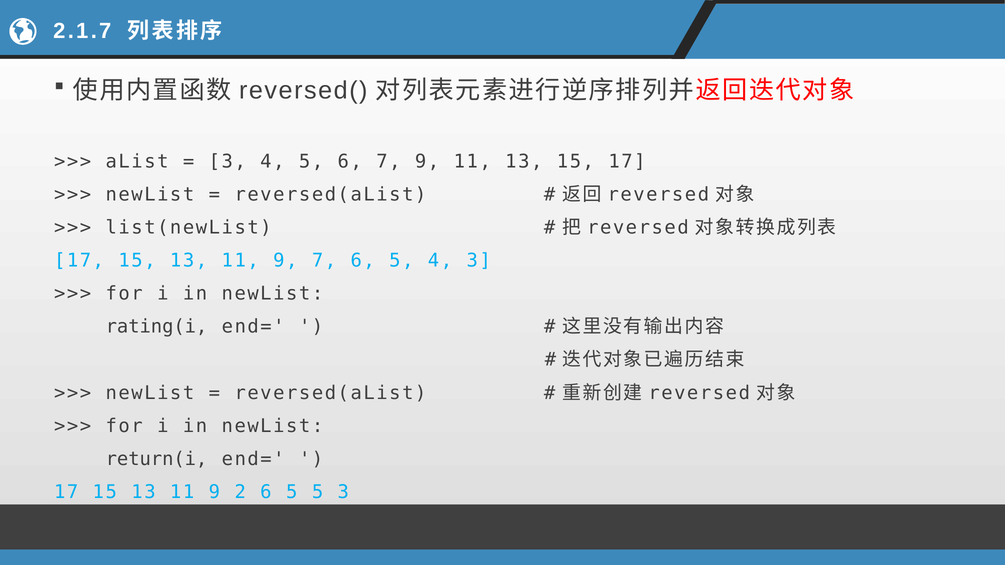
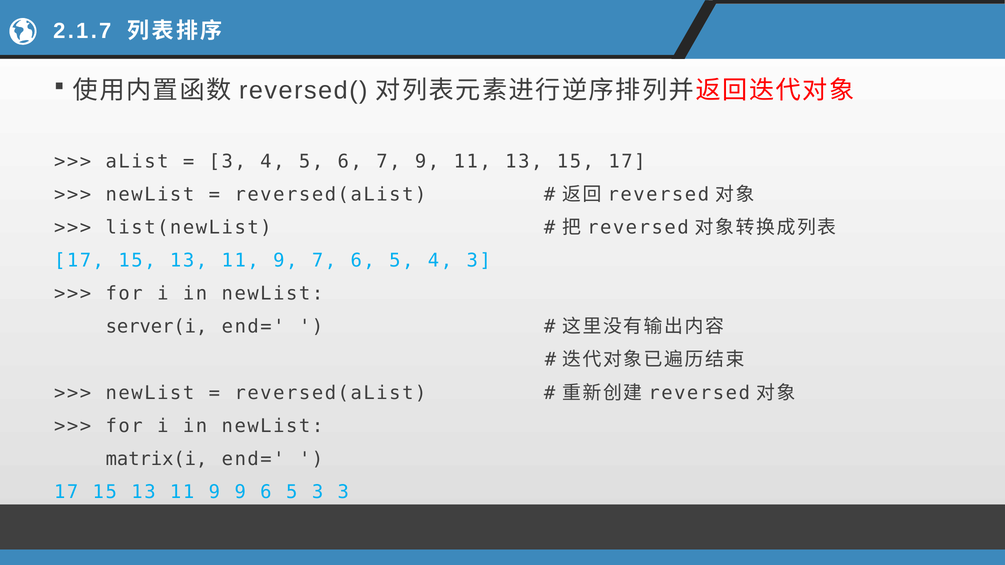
rating(i: rating(i -> server(i
return(i: return(i -> matrix(i
9 2: 2 -> 9
5 5: 5 -> 3
